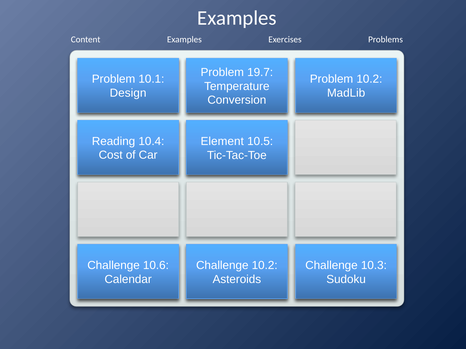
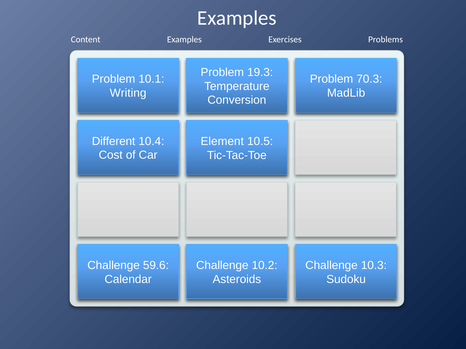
19.7: 19.7 -> 19.3
Problem 10.2: 10.2 -> 70.3
Design: Design -> Writing
Reading: Reading -> Different
10.6: 10.6 -> 59.6
